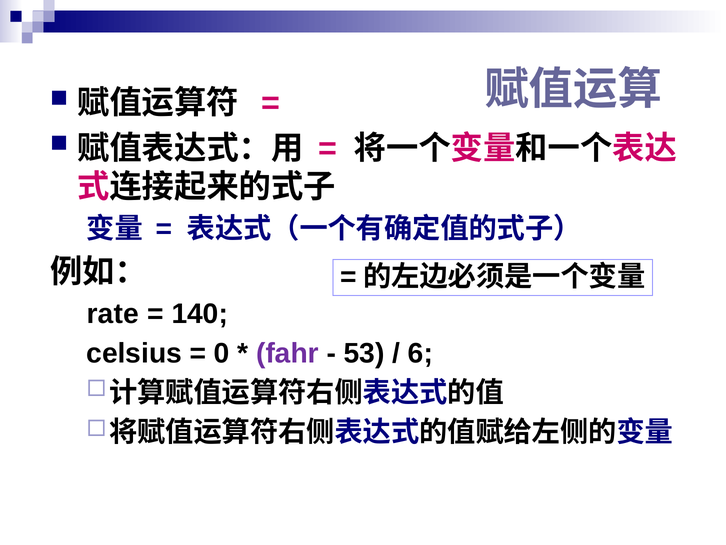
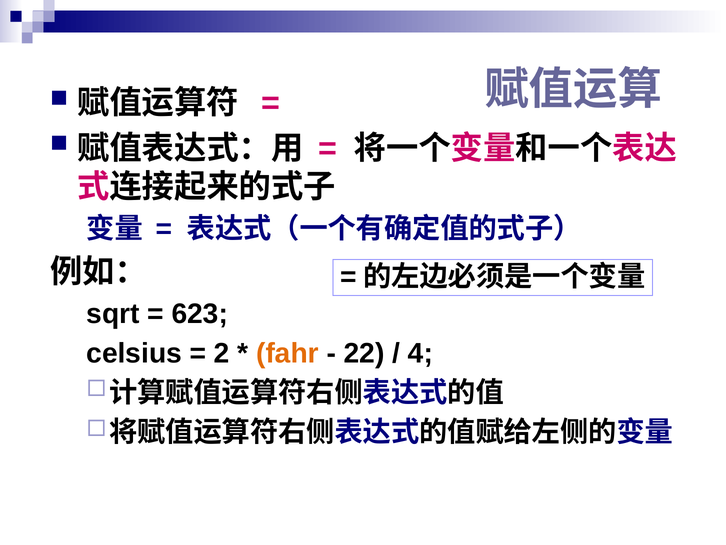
rate: rate -> sqrt
140: 140 -> 623
0: 0 -> 2
fahr colour: purple -> orange
53: 53 -> 22
6: 6 -> 4
